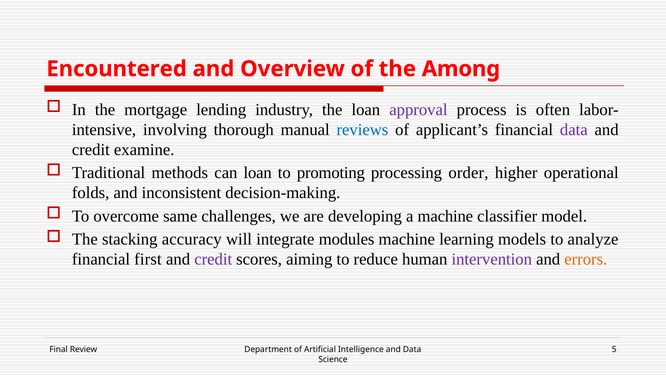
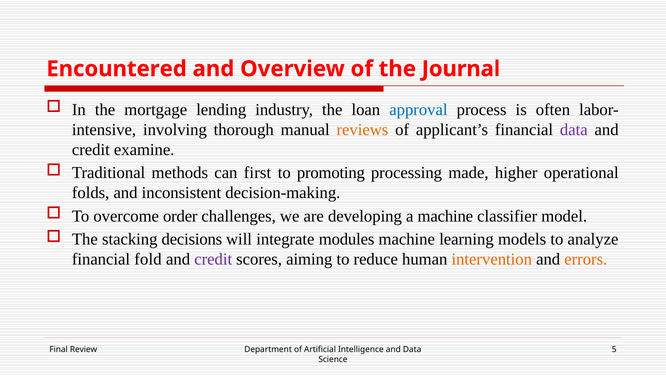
Among: Among -> Journal
approval colour: purple -> blue
reviews colour: blue -> orange
can loan: loan -> first
order: order -> made
same: same -> order
accuracy: accuracy -> decisions
first: first -> fold
intervention colour: purple -> orange
